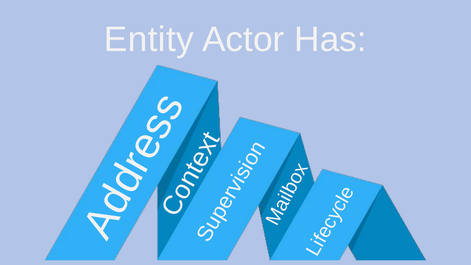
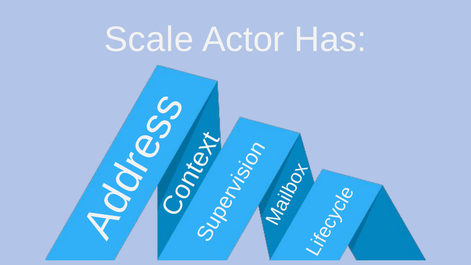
Entity: Entity -> Scale
